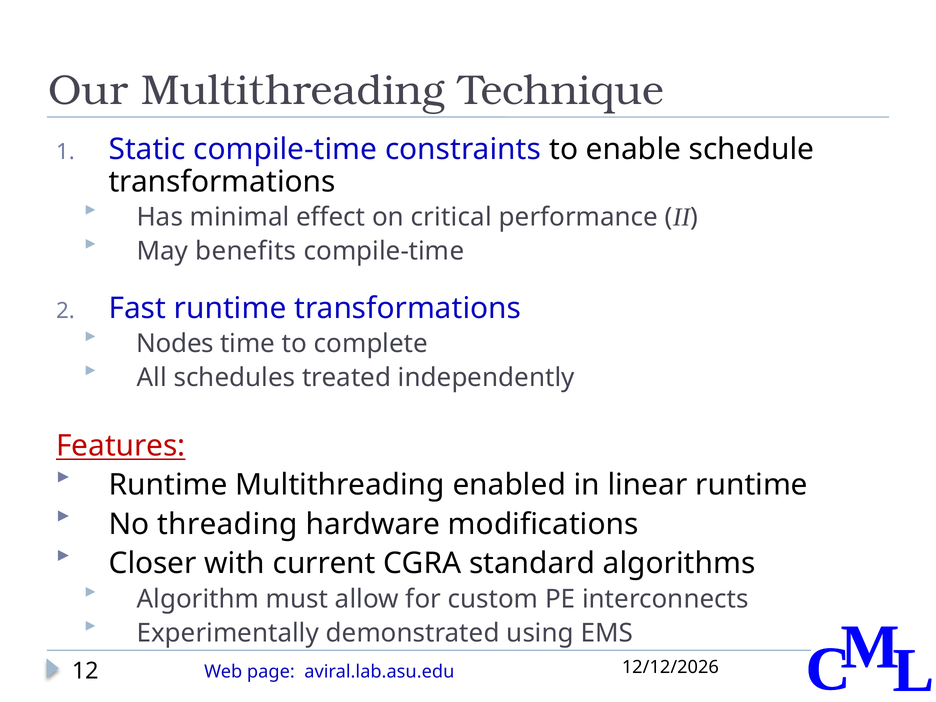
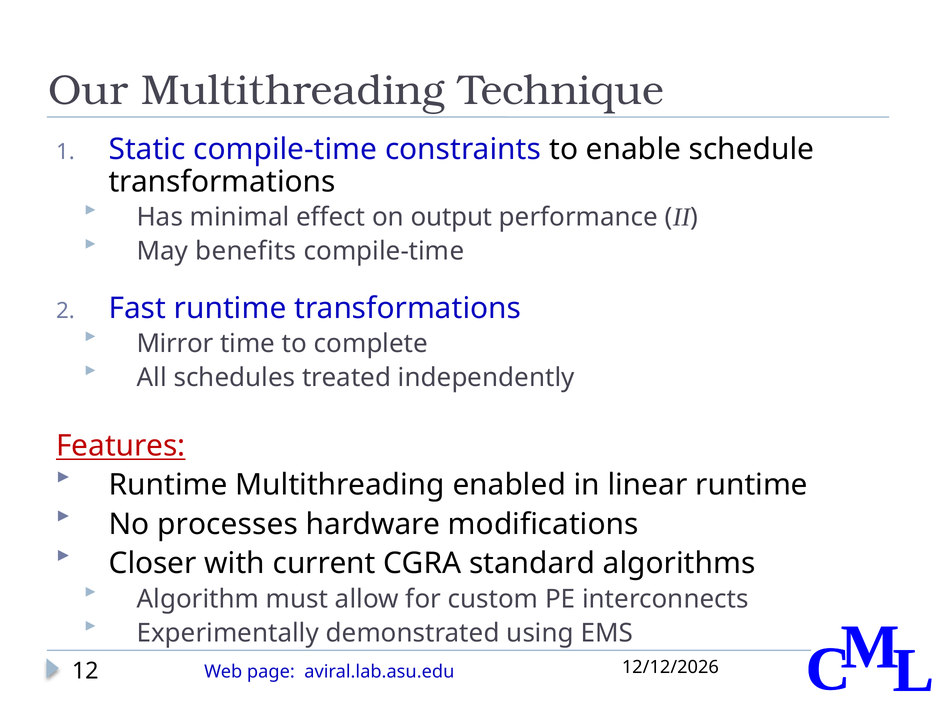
critical: critical -> output
Nodes: Nodes -> Mirror
threading: threading -> processes
